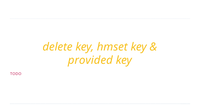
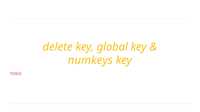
hmset: hmset -> global
provided: provided -> numkeys
